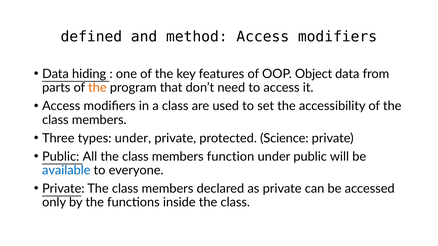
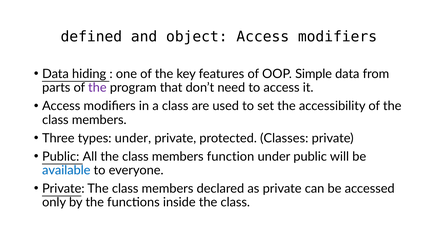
method: method -> object
Object: Object -> Simple
the at (97, 88) colour: orange -> purple
Science: Science -> Classes
